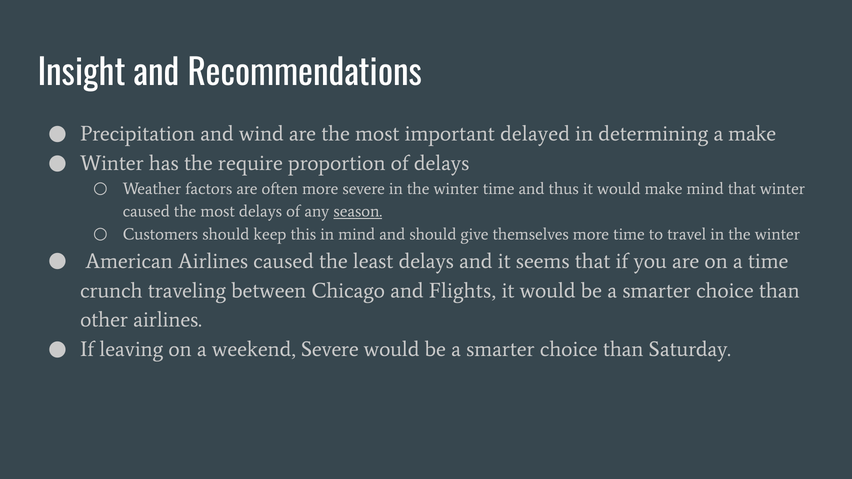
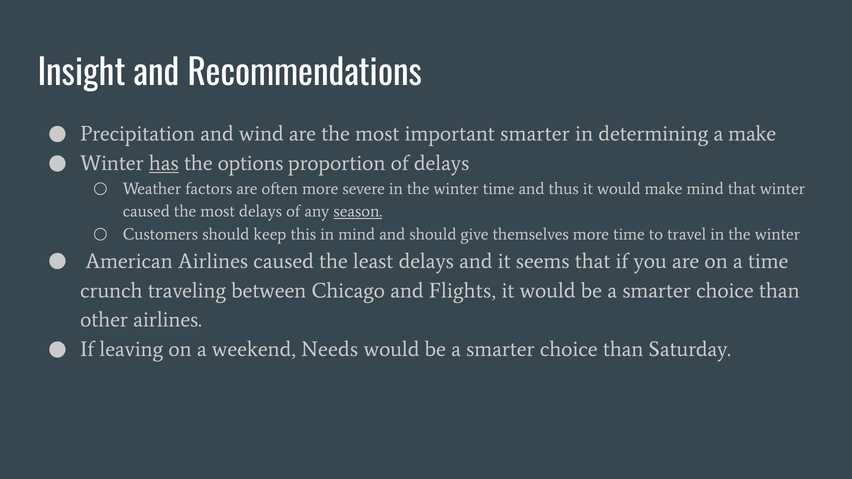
important delayed: delayed -> smarter
has underline: none -> present
require: require -> options
weekend Severe: Severe -> Needs
